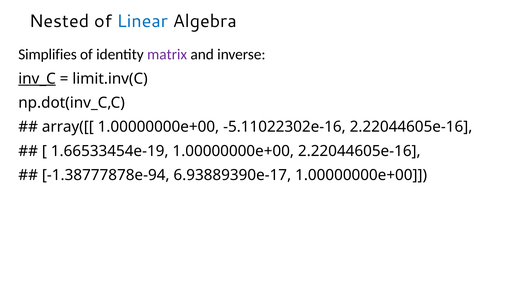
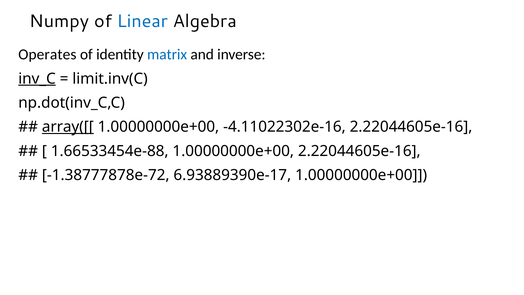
Nested: Nested -> Numpy
Simplifies: Simplifies -> Operates
matrix colour: purple -> blue
array([[ underline: none -> present
-5.11022302e-16: -5.11022302e-16 -> -4.11022302e-16
1.66533454e-19: 1.66533454e-19 -> 1.66533454e-88
-1.38777878e-94: -1.38777878e-94 -> -1.38777878e-72
